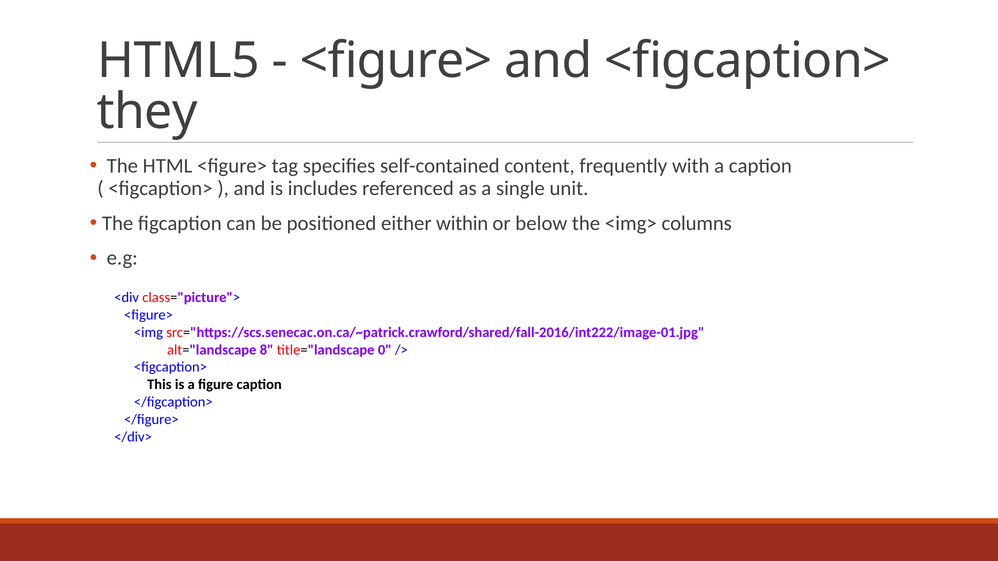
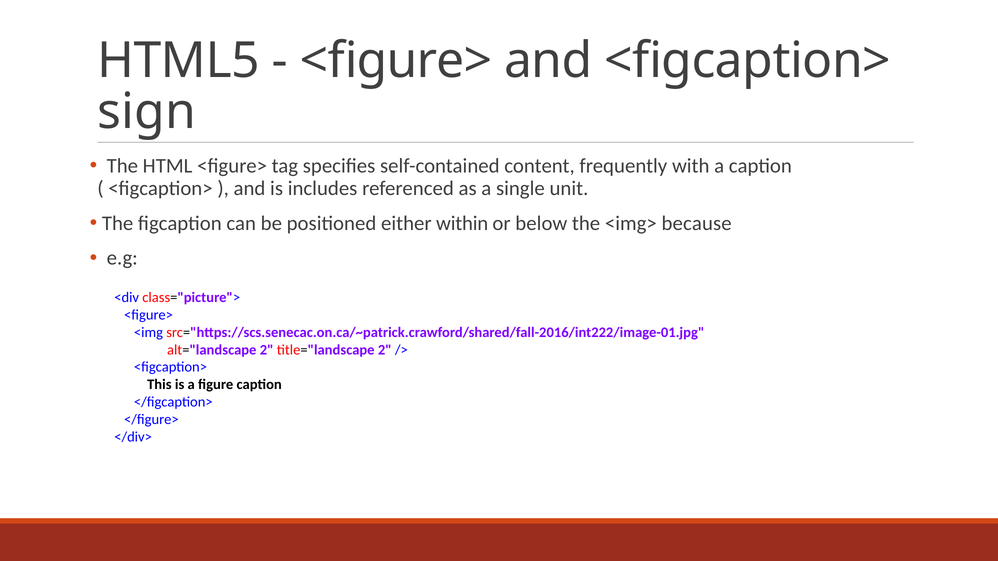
they: they -> sign
columns: columns -> because
alt="landscape 8: 8 -> 2
title="landscape 0: 0 -> 2
